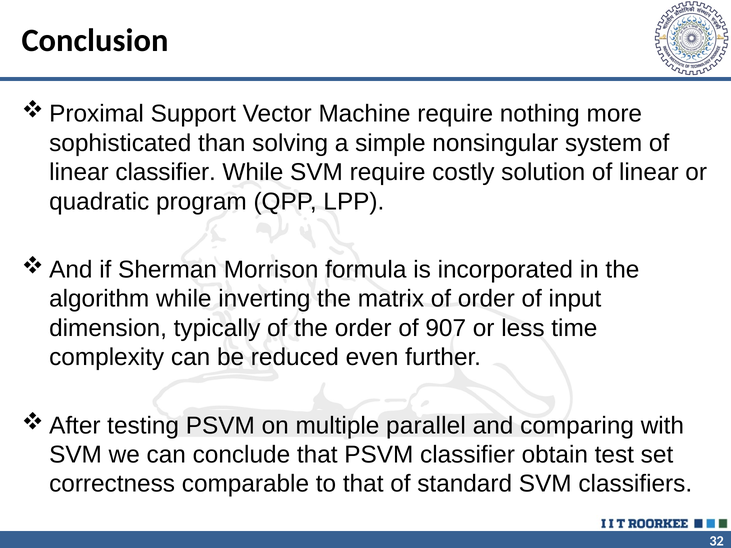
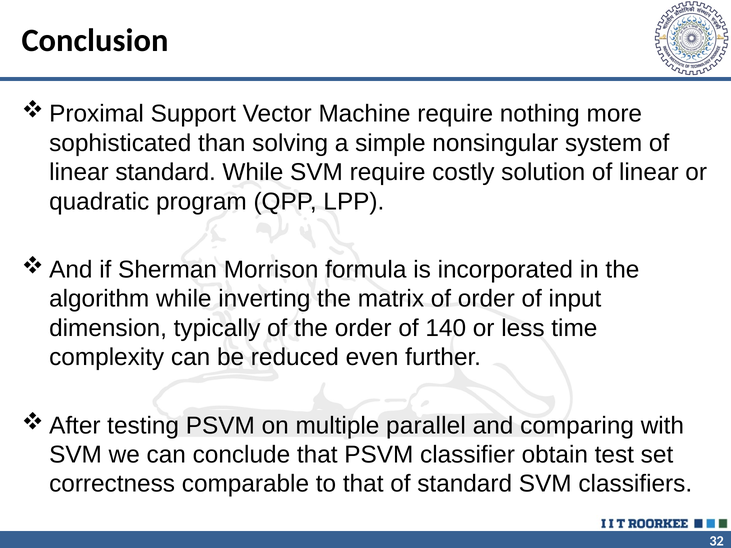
linear classifier: classifier -> standard
907: 907 -> 140
